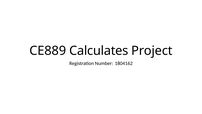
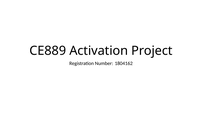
Calculates: Calculates -> Activation
